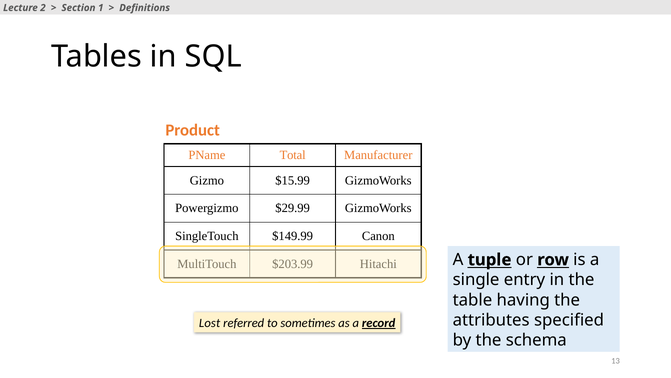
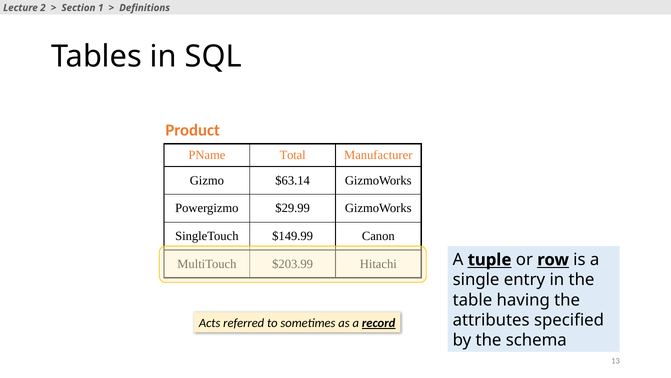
$15.99: $15.99 -> $63.14
Lost: Lost -> Acts
